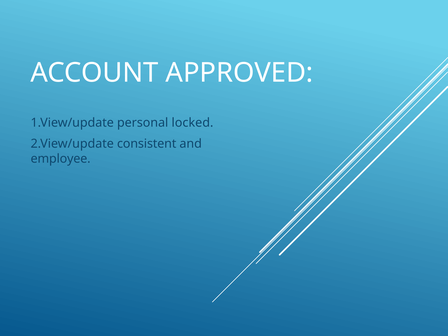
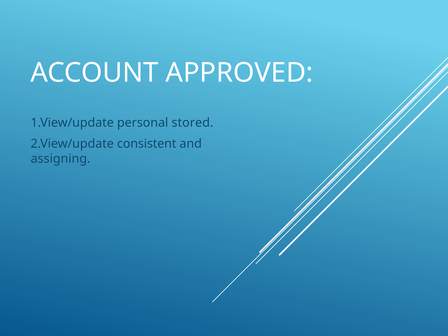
locked: locked -> stored
employee: employee -> assigning
